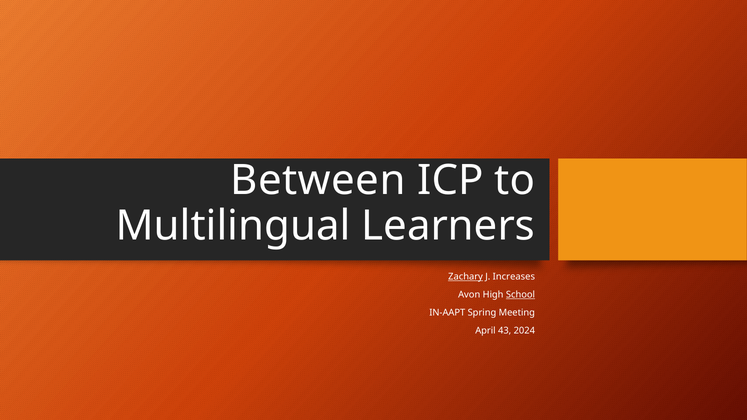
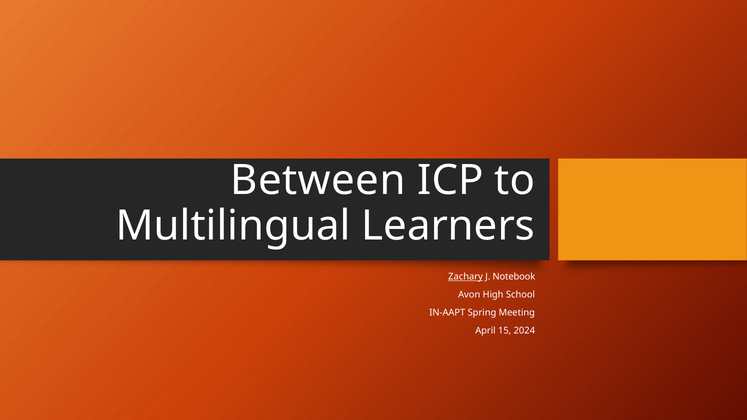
Increases: Increases -> Notebook
School underline: present -> none
43: 43 -> 15
